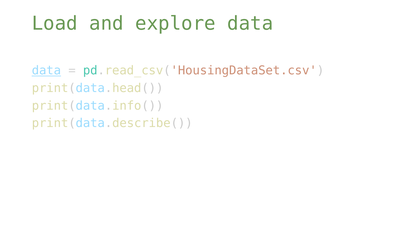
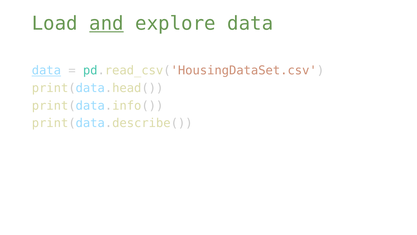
and underline: none -> present
